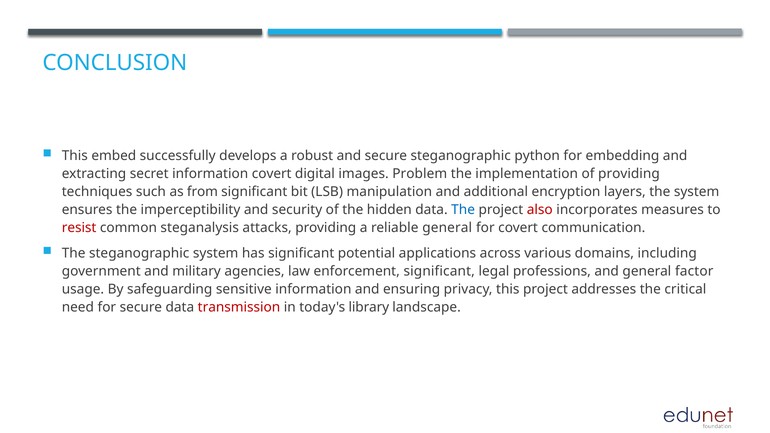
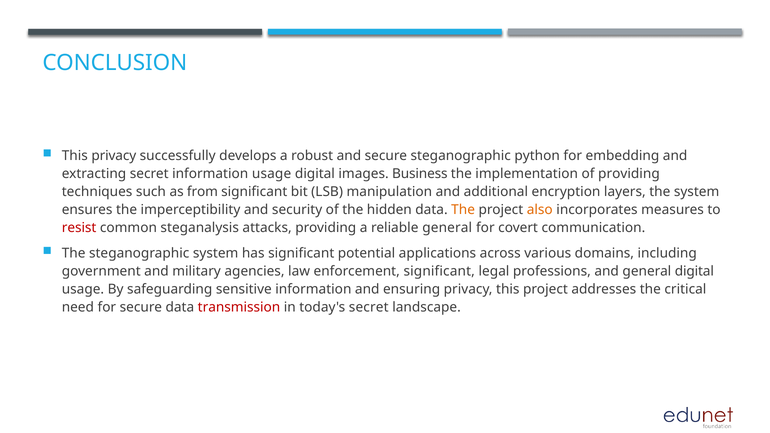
This embed: embed -> privacy
information covert: covert -> usage
Problem: Problem -> Business
The at (463, 210) colour: blue -> orange
also colour: red -> orange
general factor: factor -> digital
today's library: library -> secret
